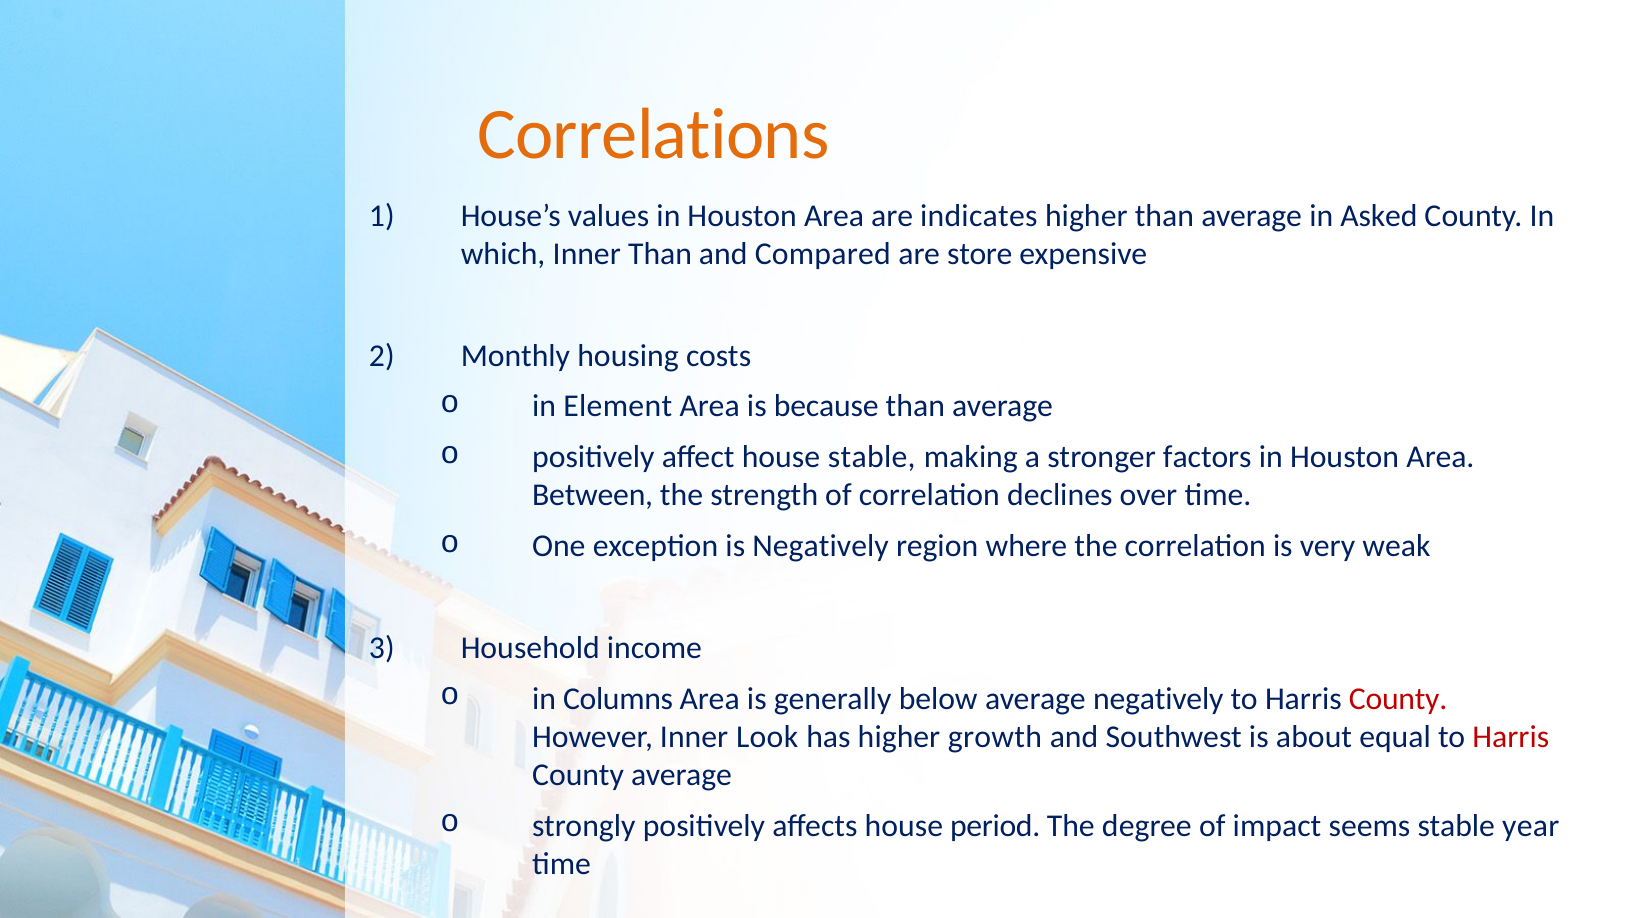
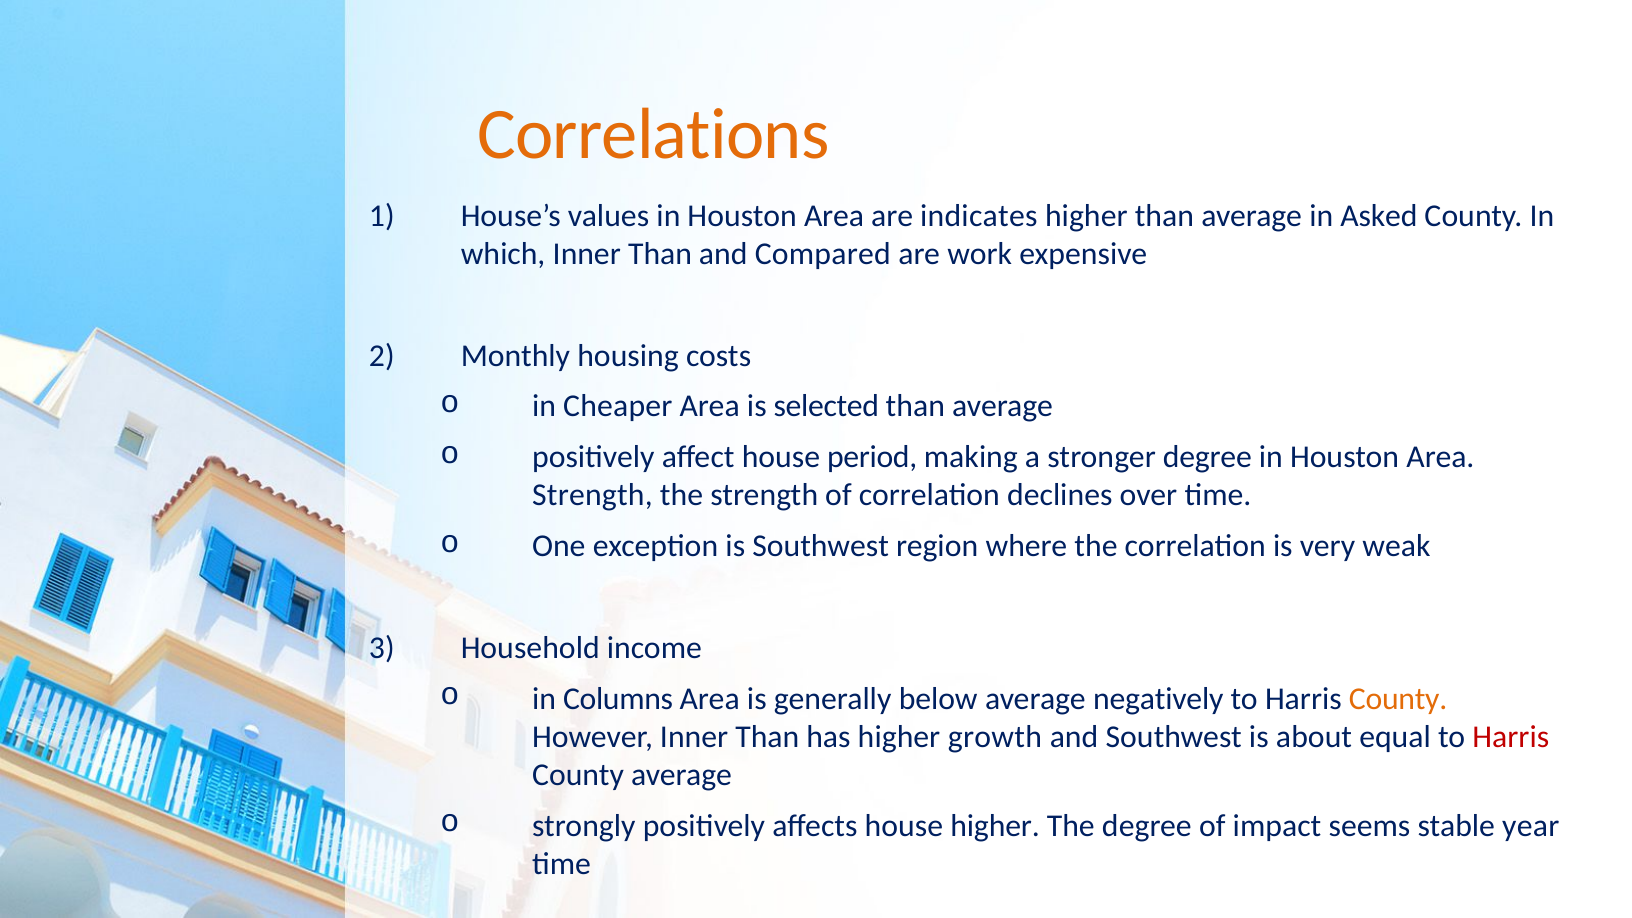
store: store -> work
Element: Element -> Cheaper
because: because -> selected
house stable: stable -> period
stronger factors: factors -> degree
Between at (593, 495): Between -> Strength
is Negatively: Negatively -> Southwest
County at (1398, 699) colour: red -> orange
However Inner Look: Look -> Than
house period: period -> higher
